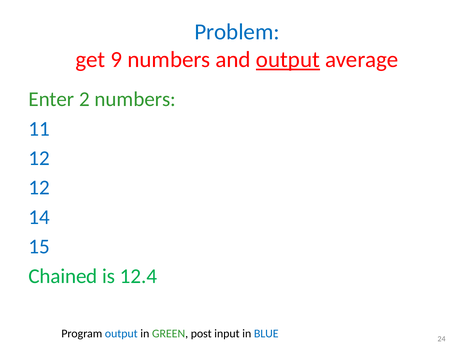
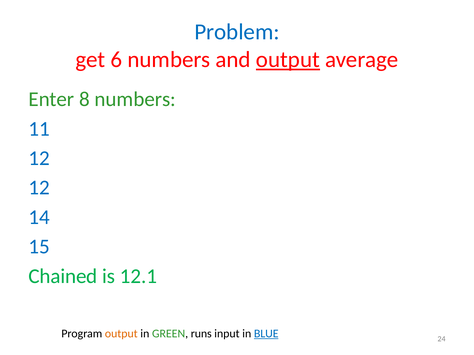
9: 9 -> 6
2: 2 -> 8
12.4: 12.4 -> 12.1
output at (121, 334) colour: blue -> orange
post: post -> runs
BLUE underline: none -> present
